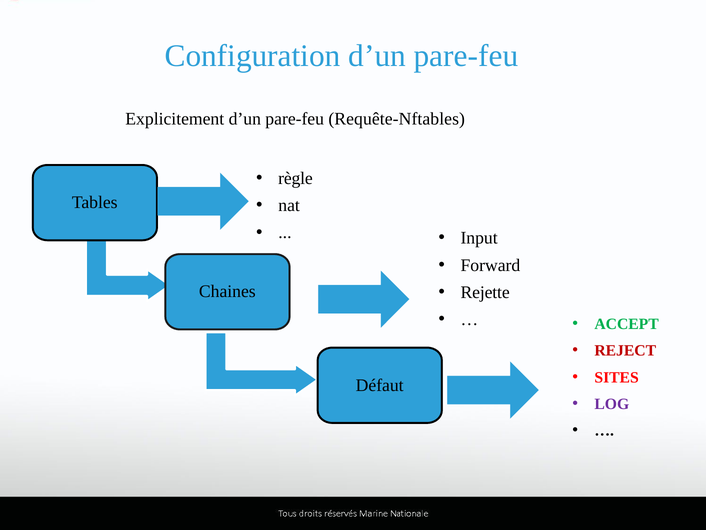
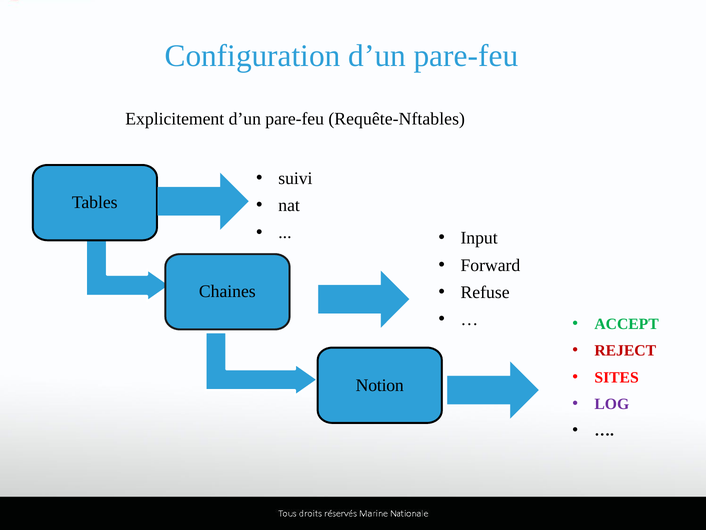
règle: règle -> suivi
Rejette: Rejette -> Refuse
Défaut: Défaut -> Notion
